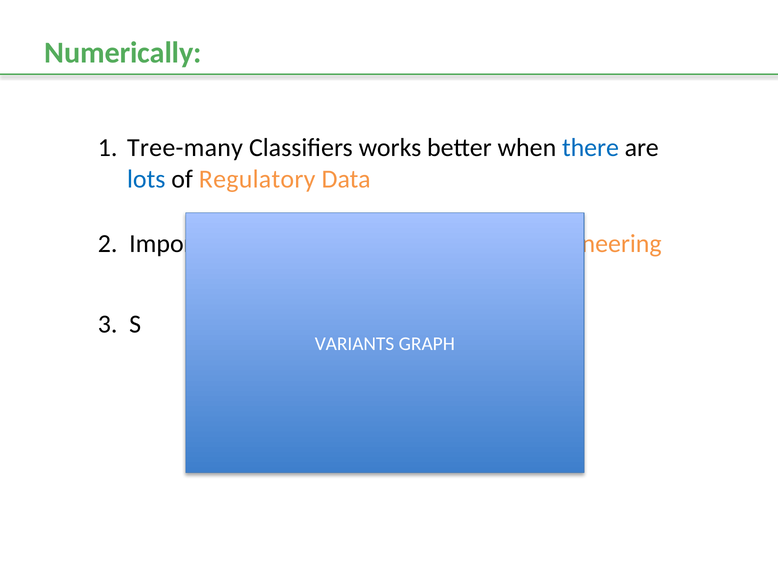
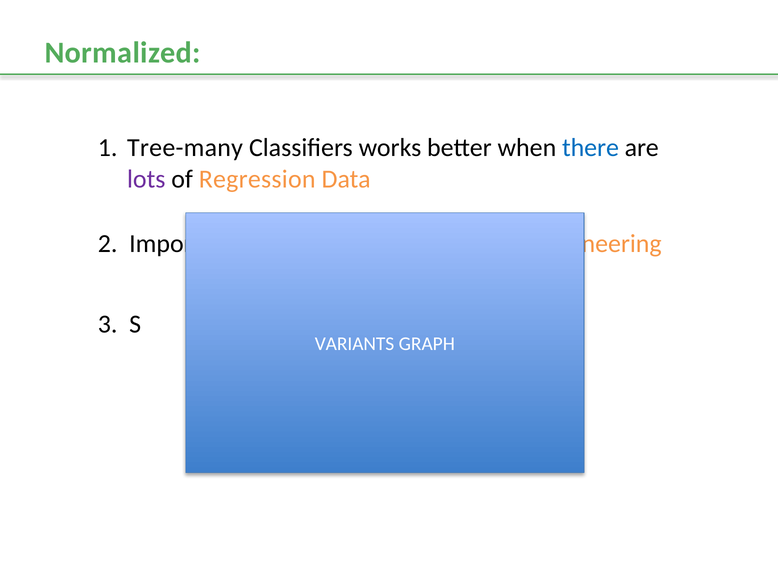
Numerically: Numerically -> Normalized
lots colour: blue -> purple
Regulatory: Regulatory -> Regression
